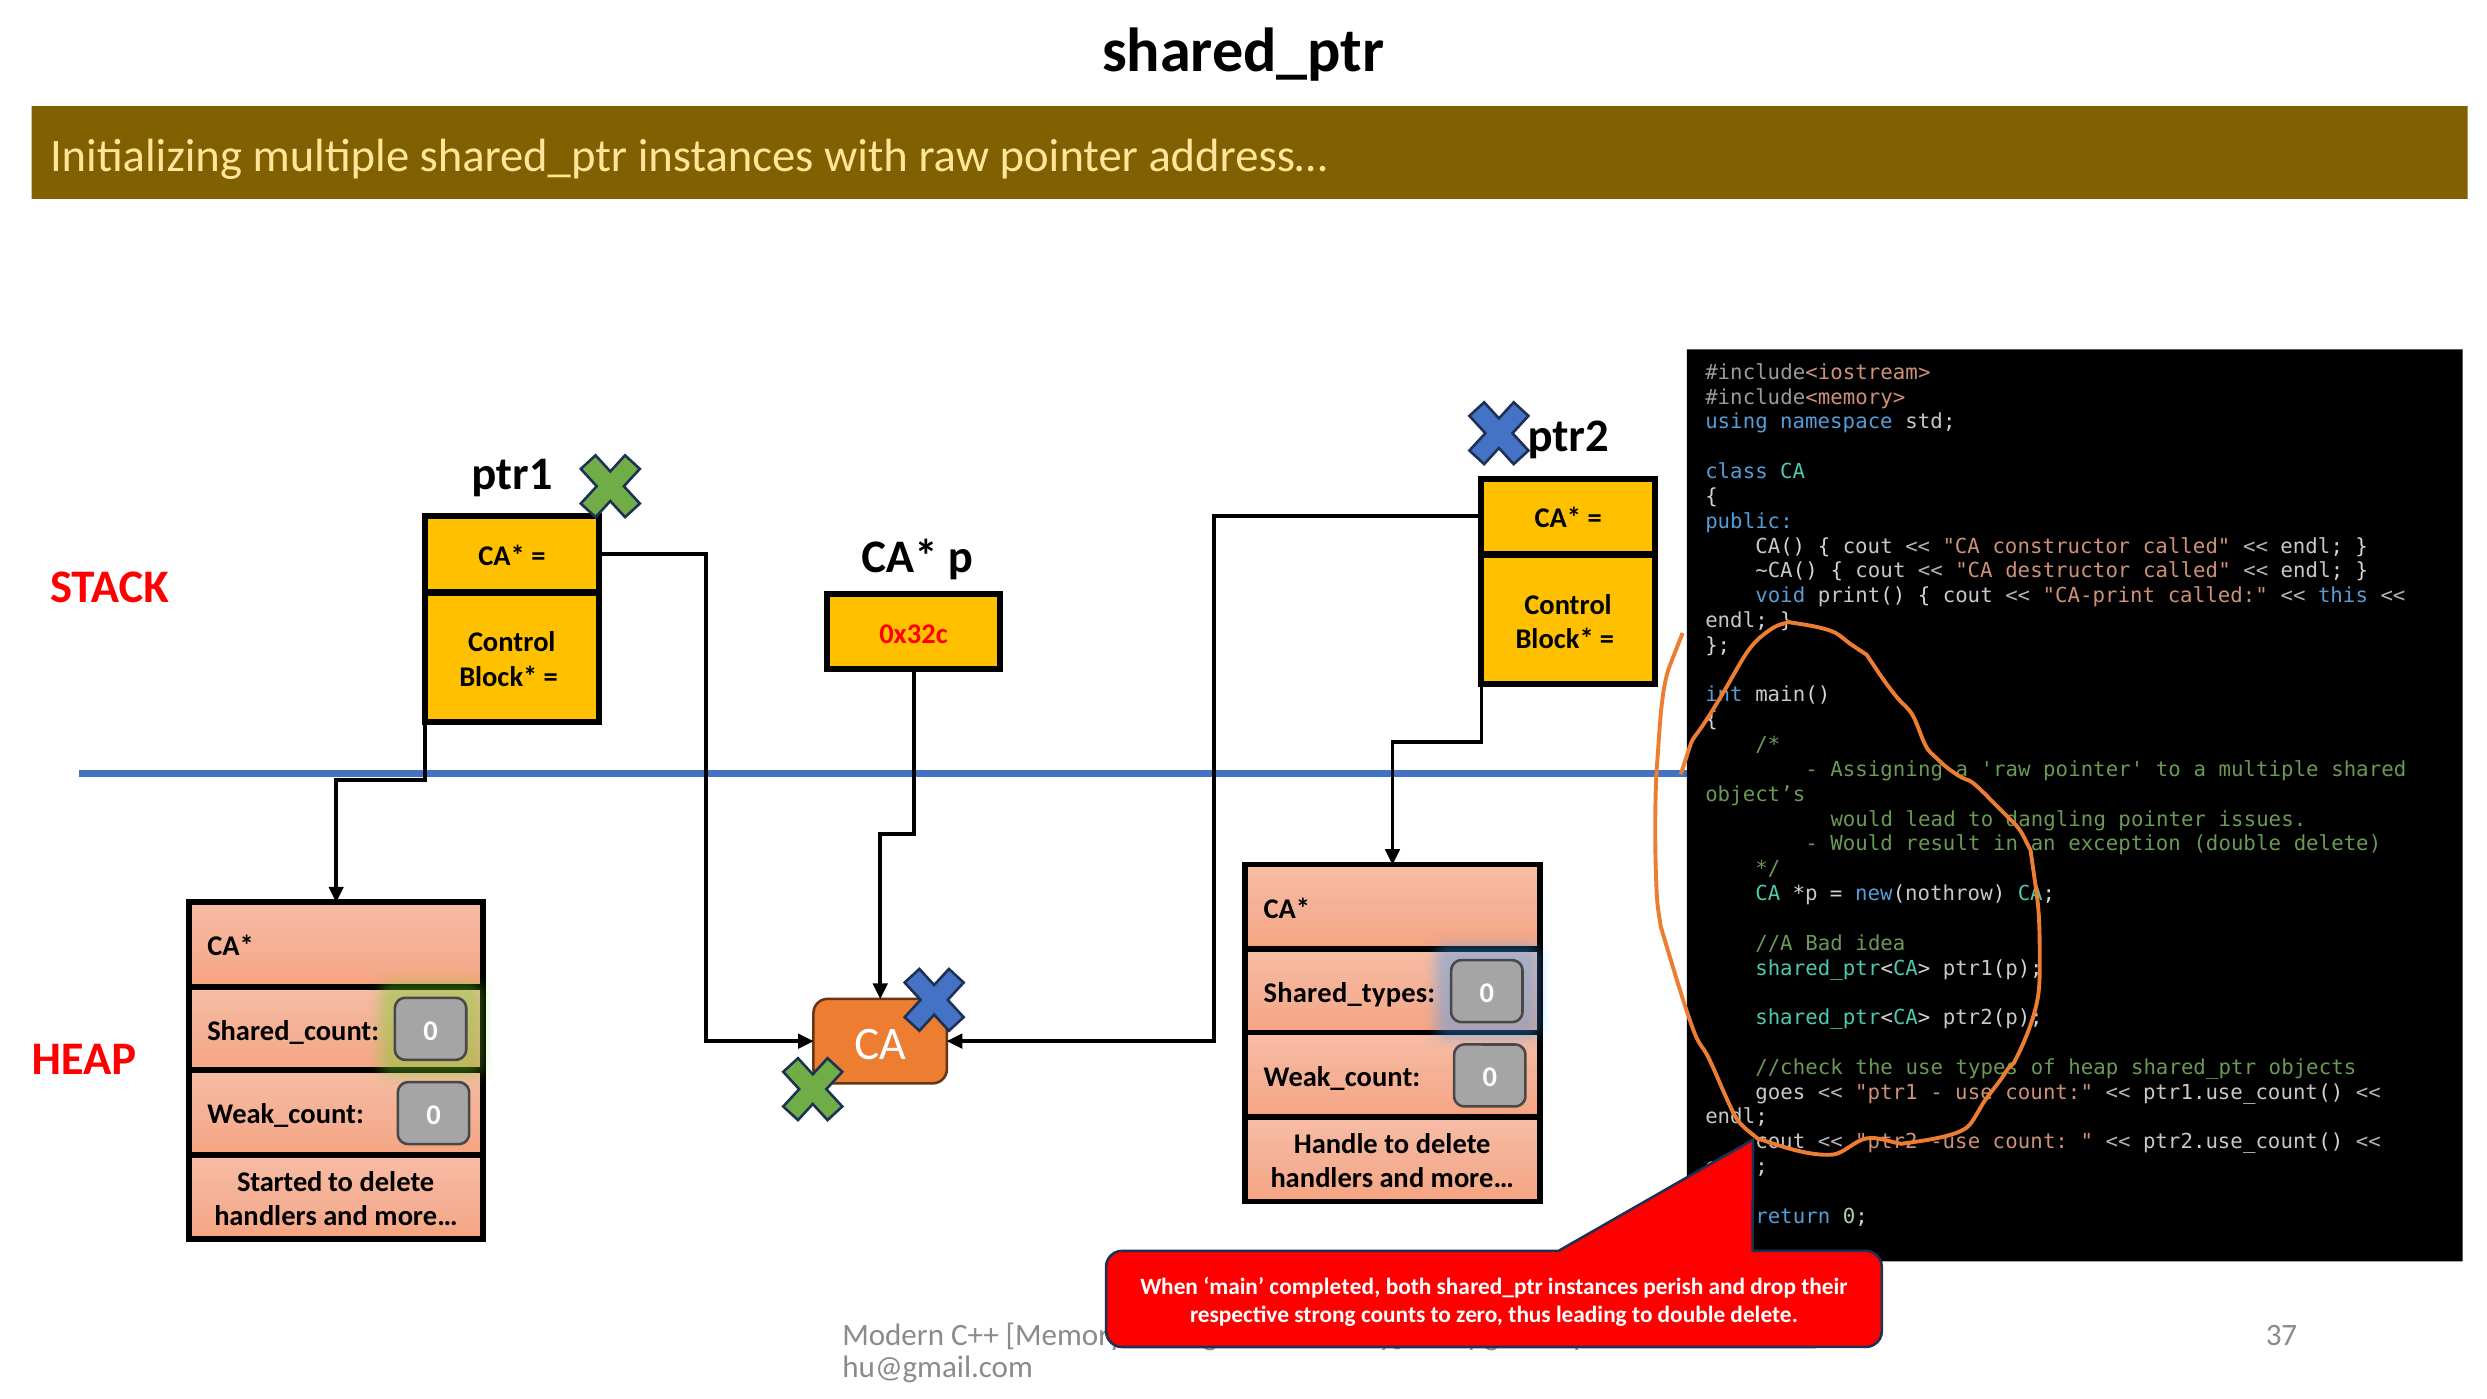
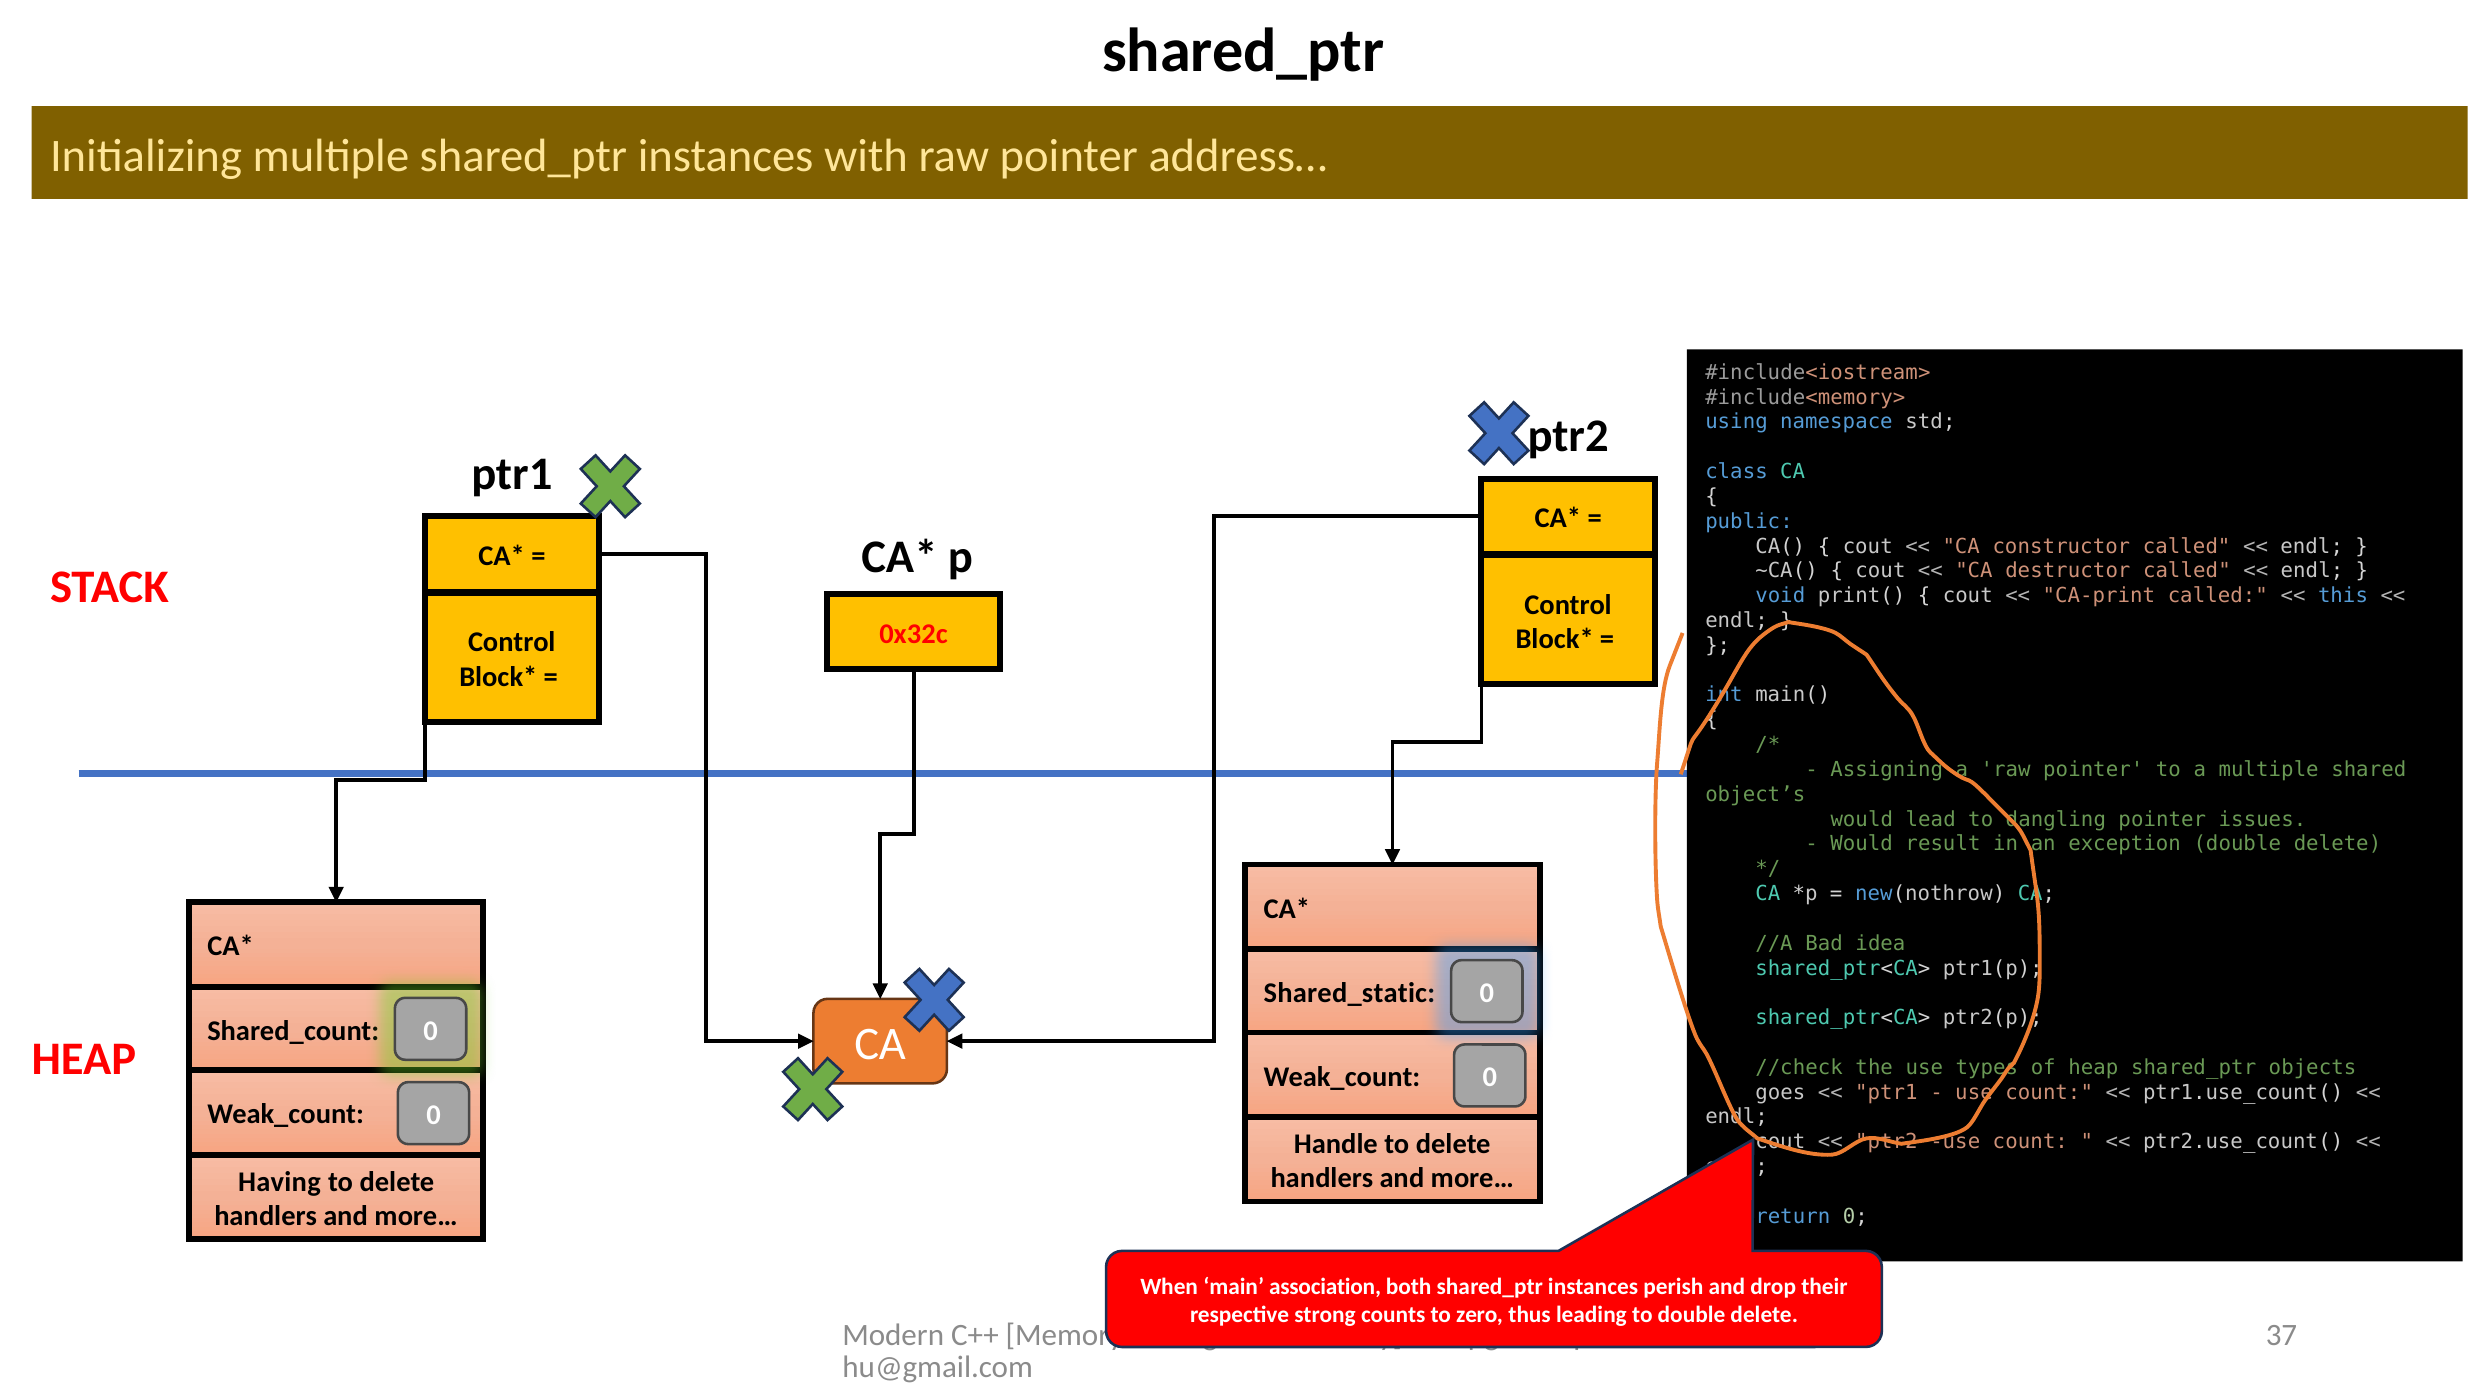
Shared_types: Shared_types -> Shared_static
Started: Started -> Having
completed: completed -> association
